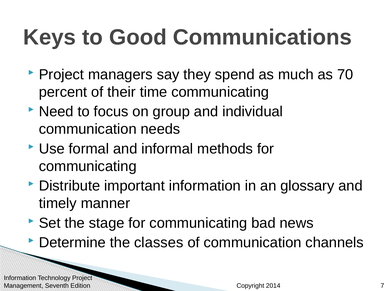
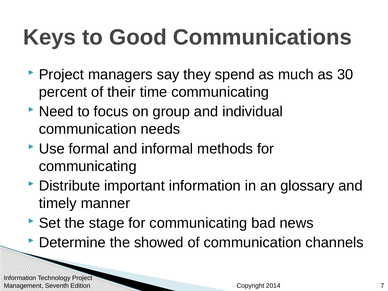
70: 70 -> 30
classes: classes -> showed
